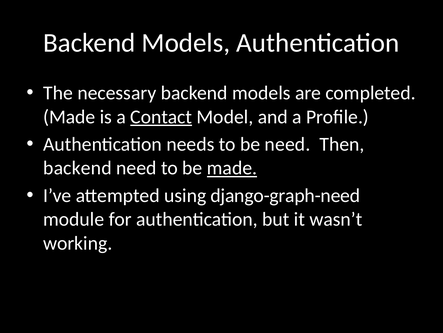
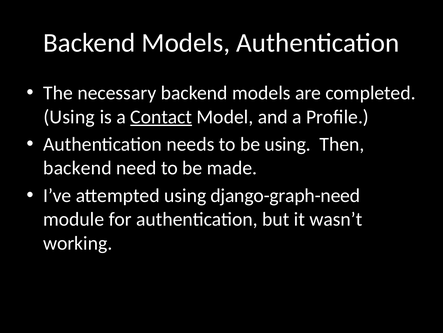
Made at (69, 117): Made -> Using
be need: need -> using
made at (232, 168) underline: present -> none
